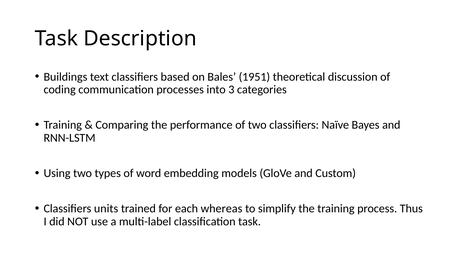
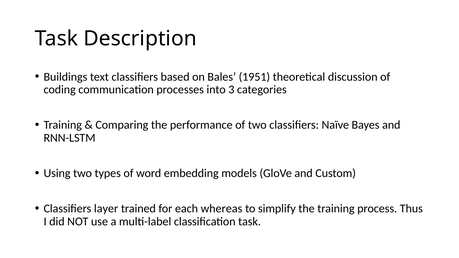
units: units -> layer
